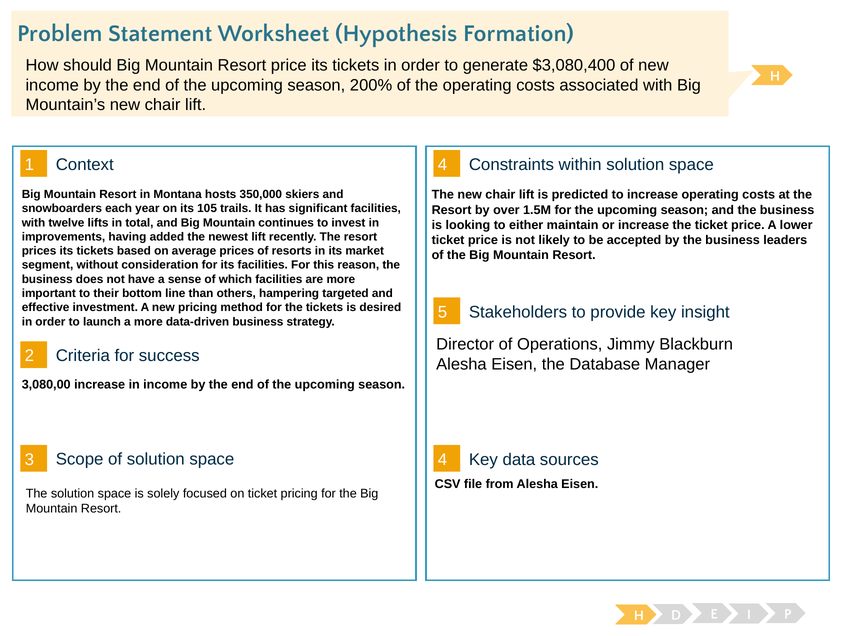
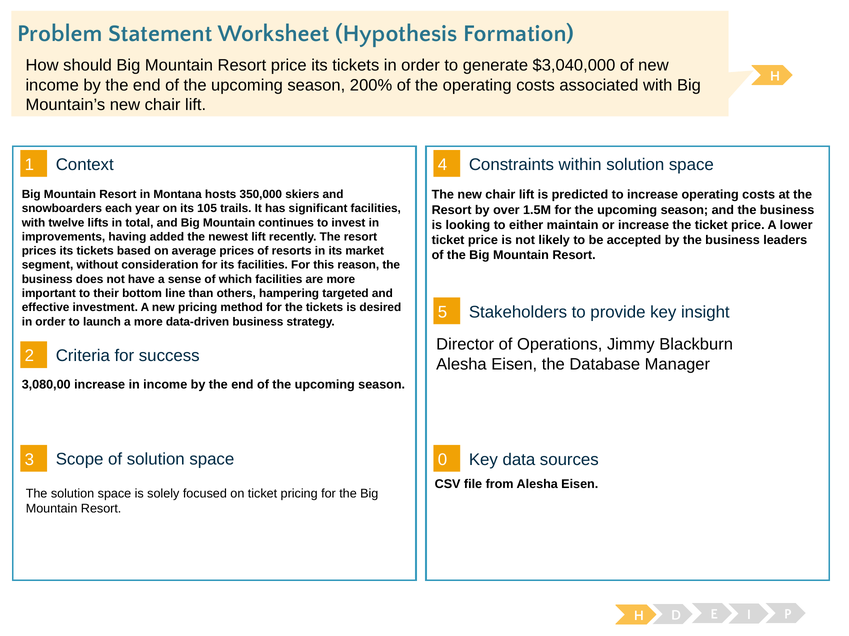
$3,080,400: $3,080,400 -> $3,040,000
3 4: 4 -> 0
